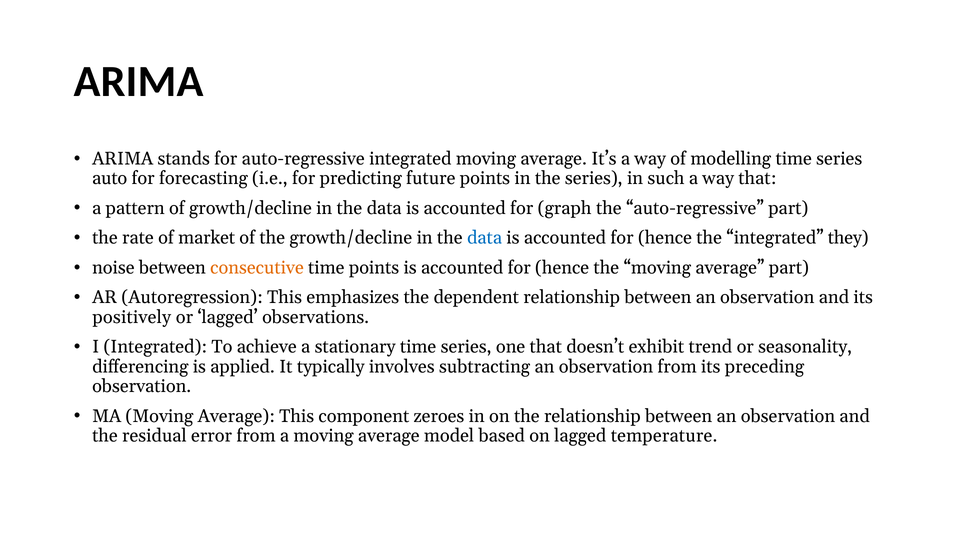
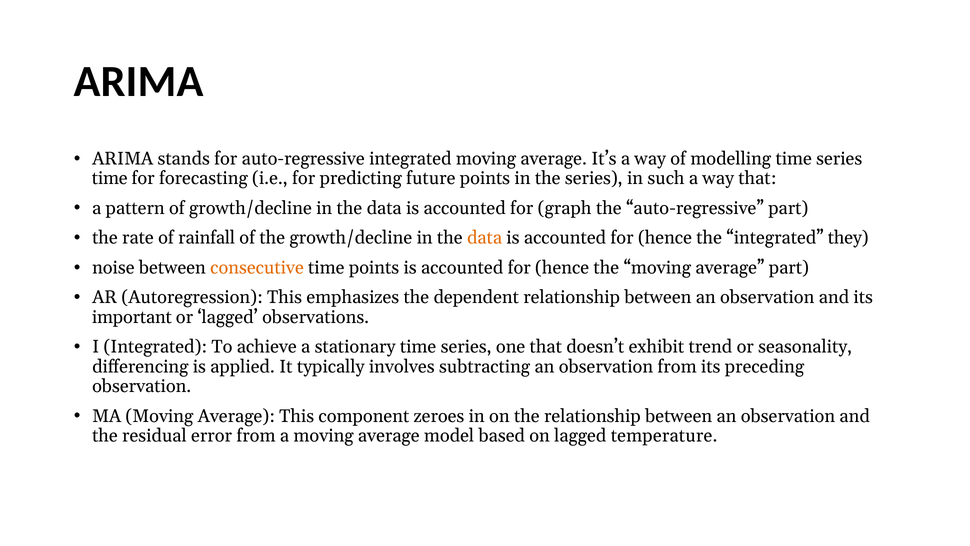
auto at (110, 178): auto -> time
market: market -> rainfall
data at (485, 238) colour: blue -> orange
positively: positively -> important
